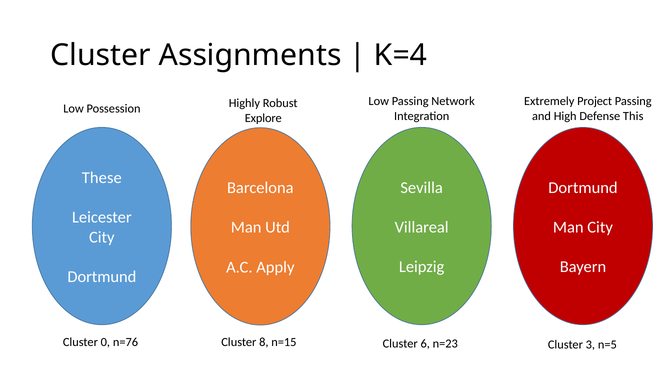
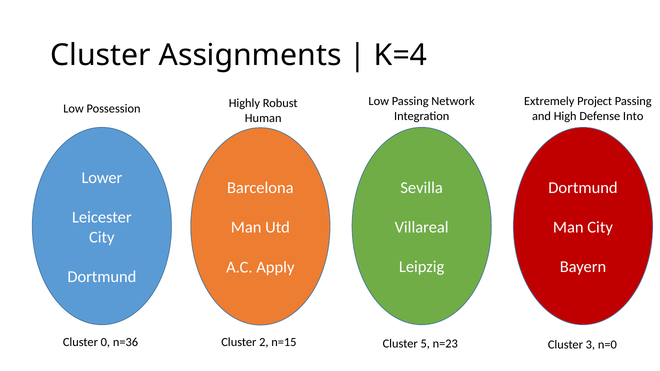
This: This -> Into
Explore: Explore -> Human
These: These -> Lower
n=76: n=76 -> n=36
8: 8 -> 2
6: 6 -> 5
n=5: n=5 -> n=0
